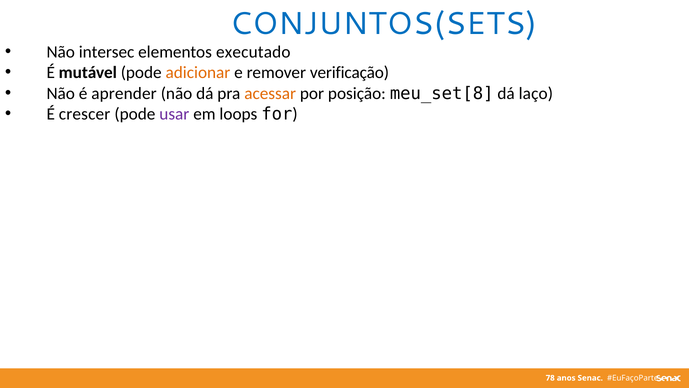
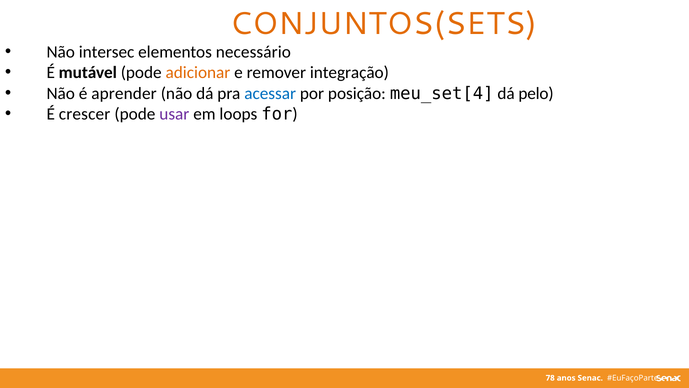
CONJUNTOS(SETS colour: blue -> orange
executado: executado -> necessário
verificação: verificação -> integração
acessar colour: orange -> blue
meu_set[8: meu_set[8 -> meu_set[4
laço: laço -> pelo
